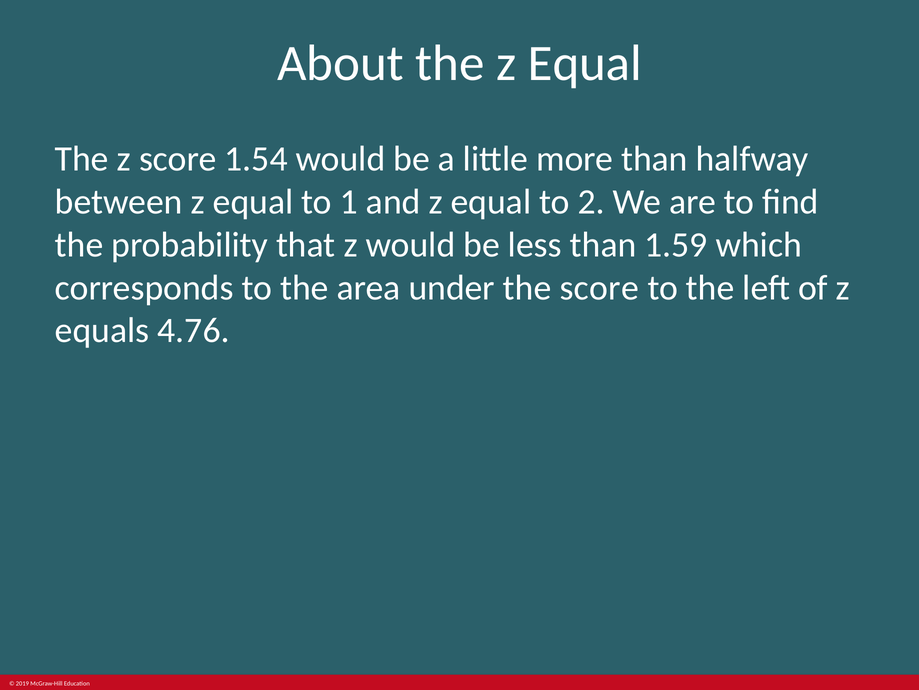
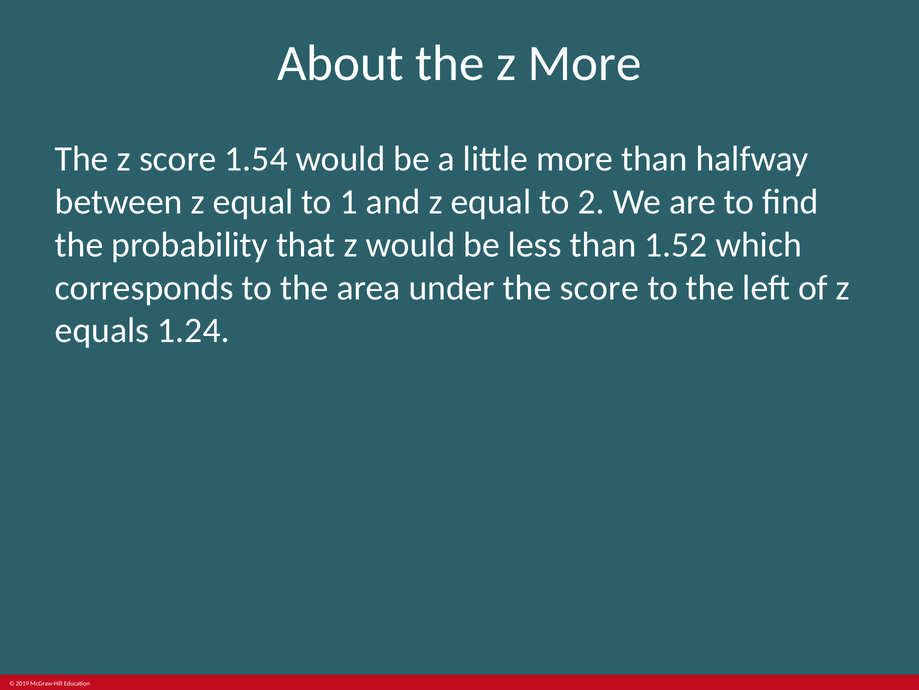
the z Equal: Equal -> More
1.59: 1.59 -> 1.52
4.76: 4.76 -> 1.24
